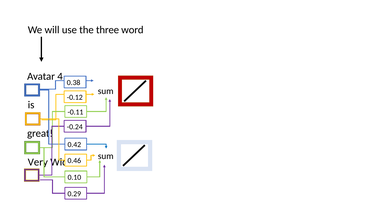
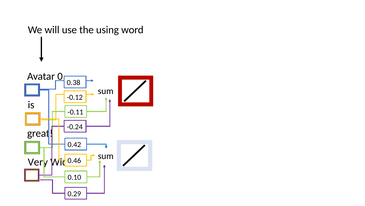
three: three -> using
Avatar 4: 4 -> 0
